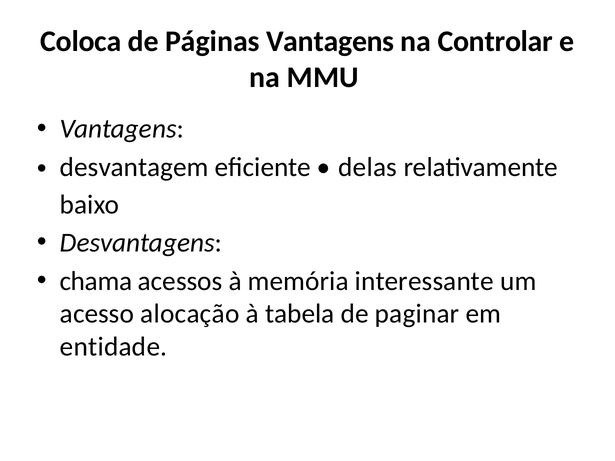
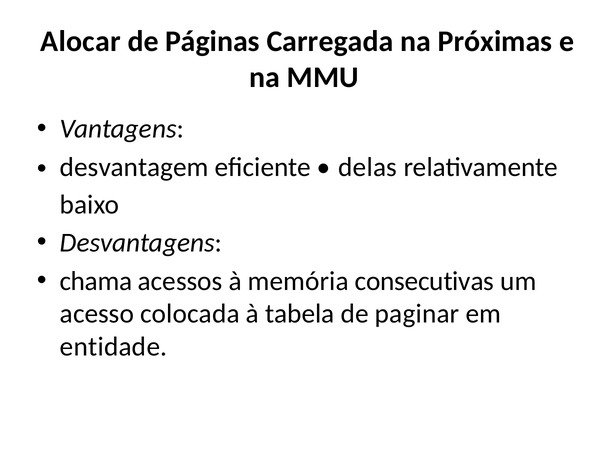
Coloca: Coloca -> Alocar
Páginas Vantagens: Vantagens -> Carregada
Controlar: Controlar -> Próximas
interessante: interessante -> consecutivas
alocação: alocação -> colocada
